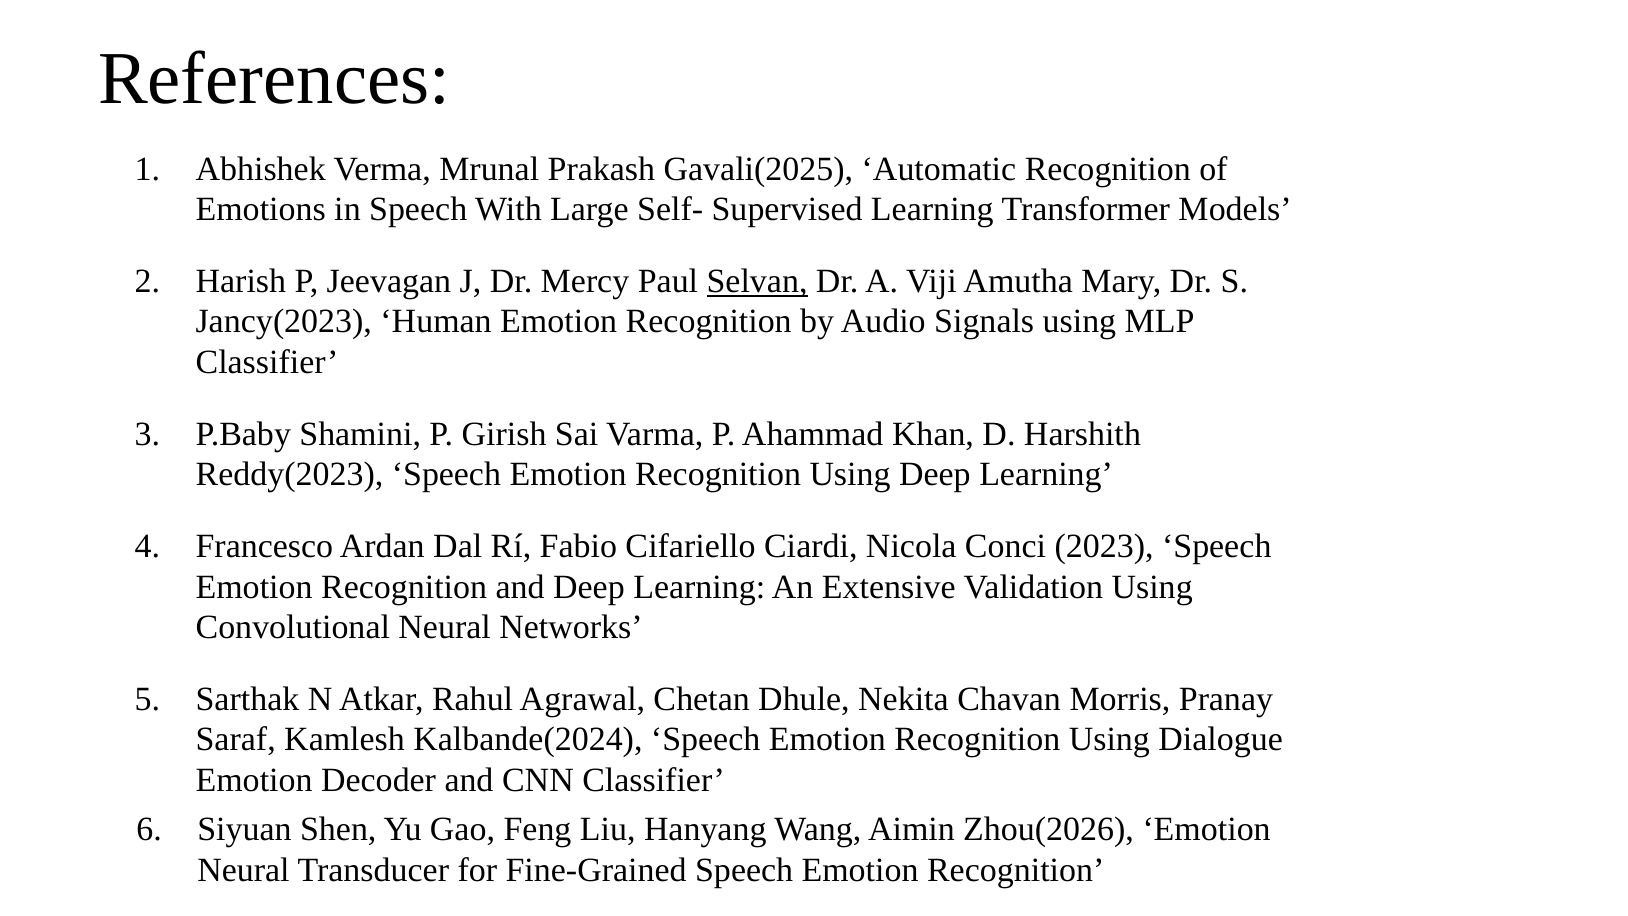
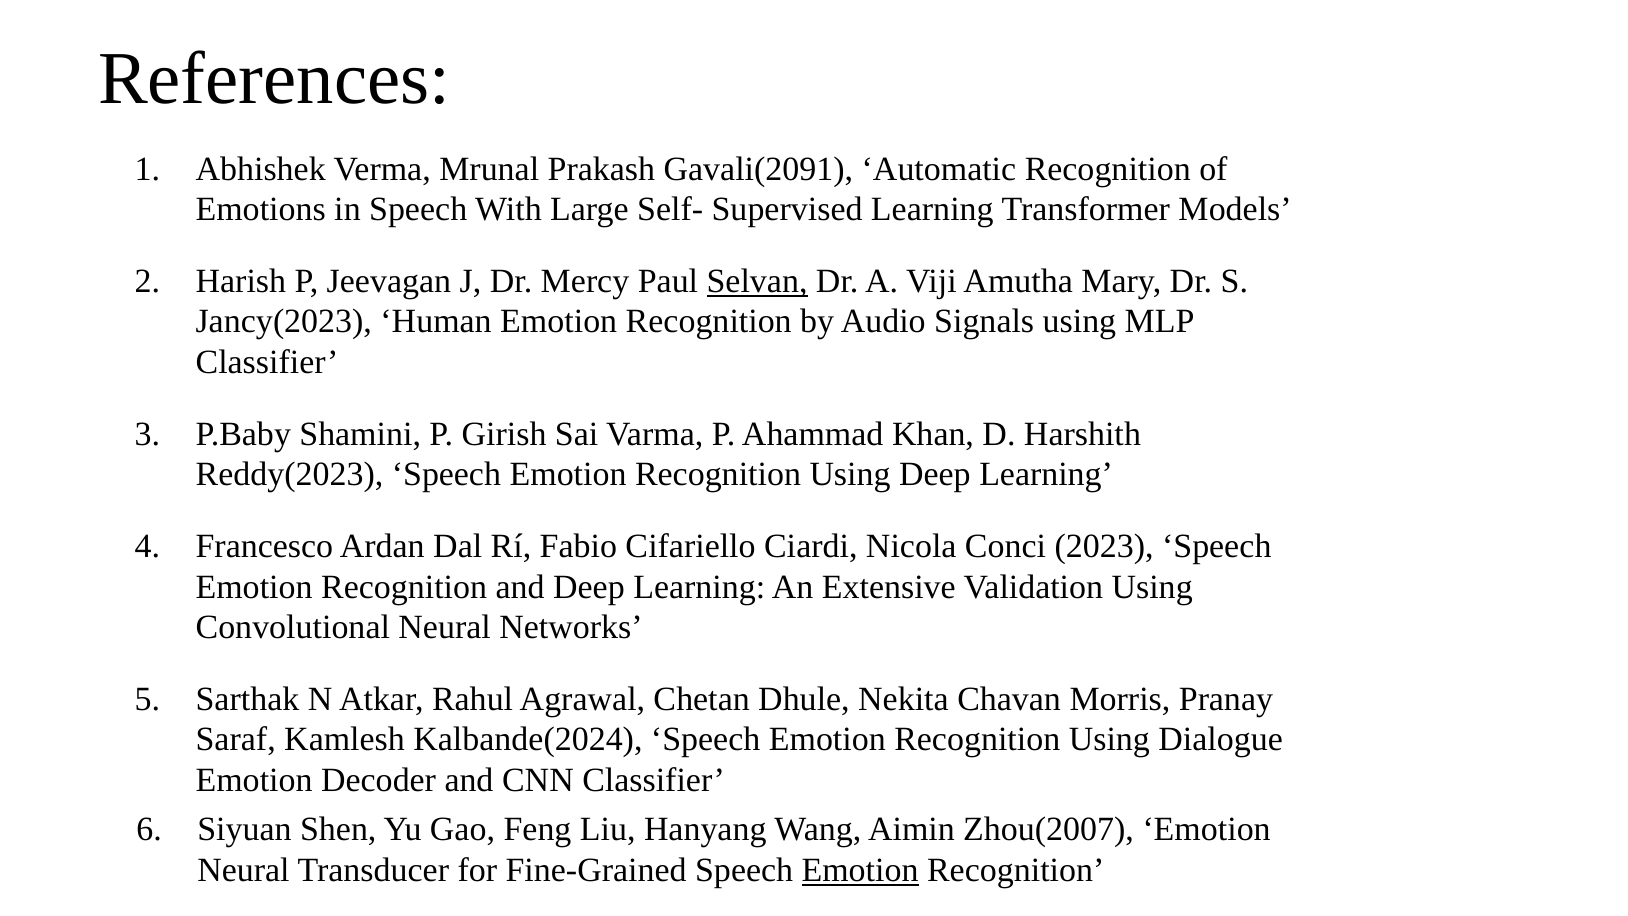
Gavali(2025: Gavali(2025 -> Gavali(2091
Zhou(2026: Zhou(2026 -> Zhou(2007
Emotion at (860, 870) underline: none -> present
